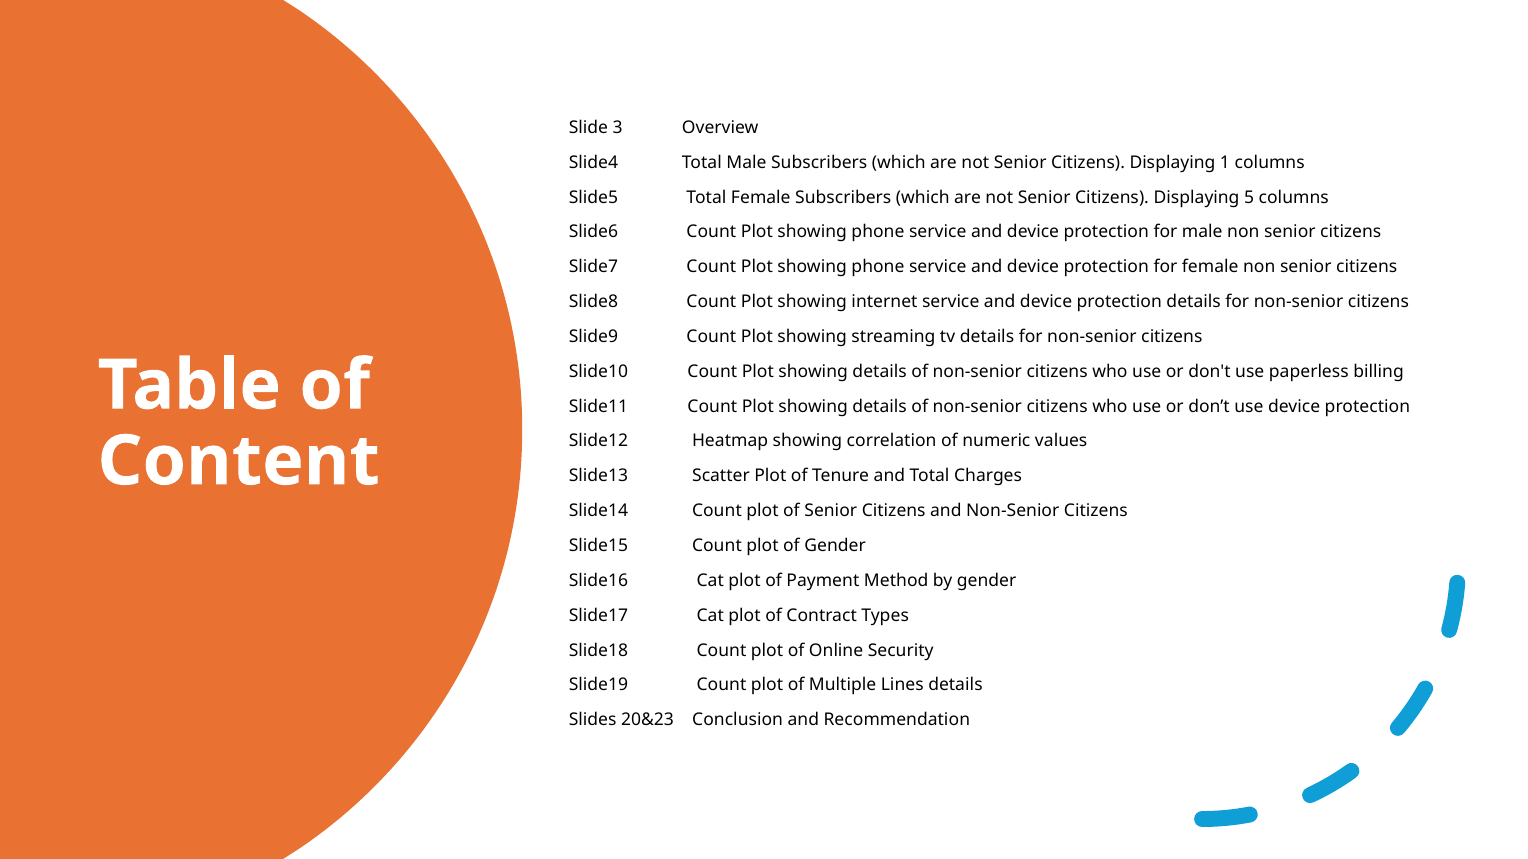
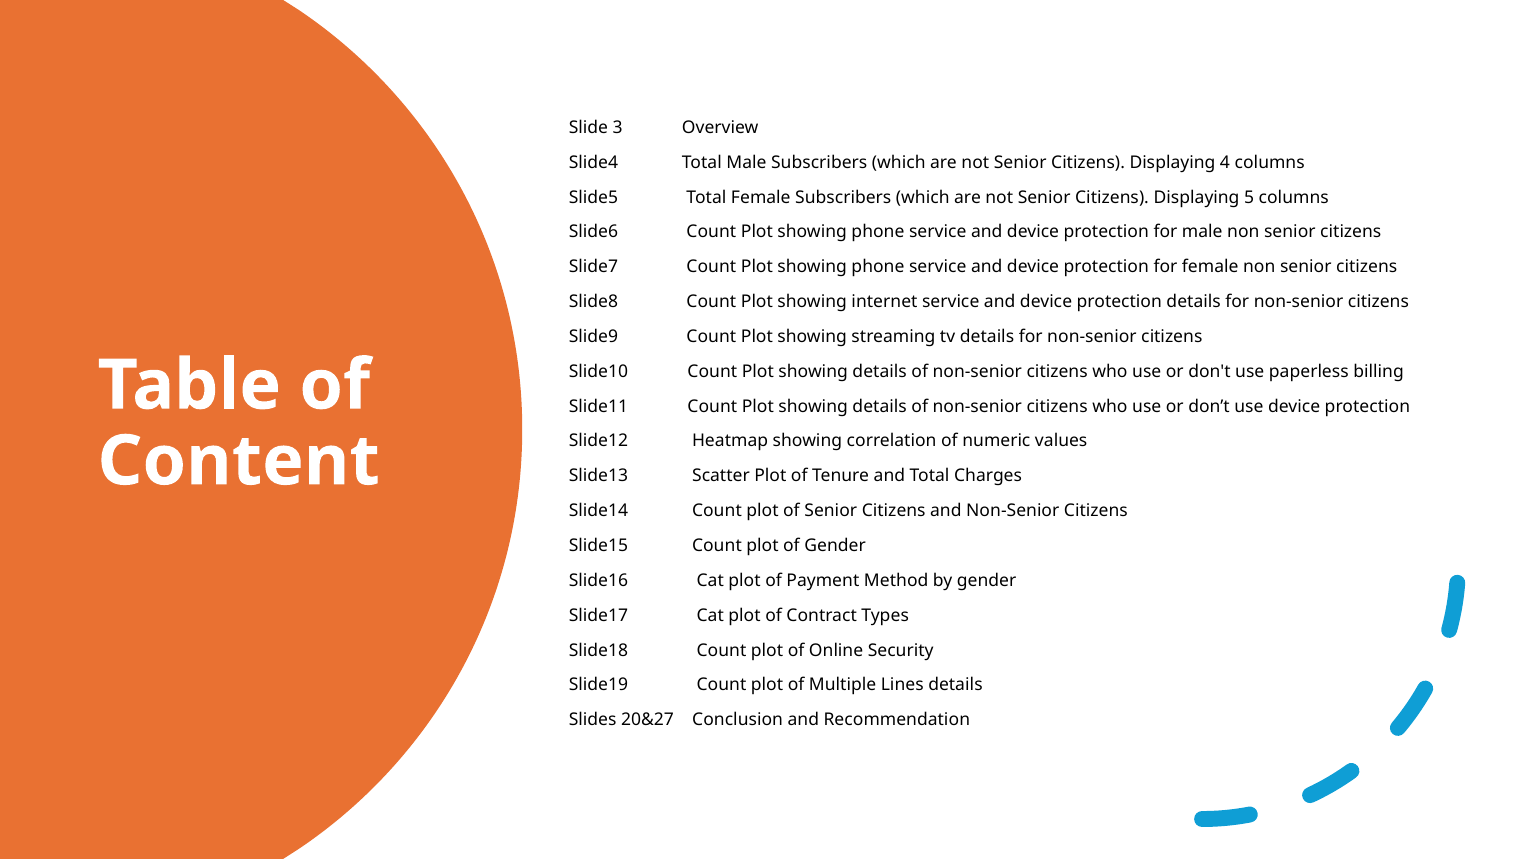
1: 1 -> 4
20&23: 20&23 -> 20&27
